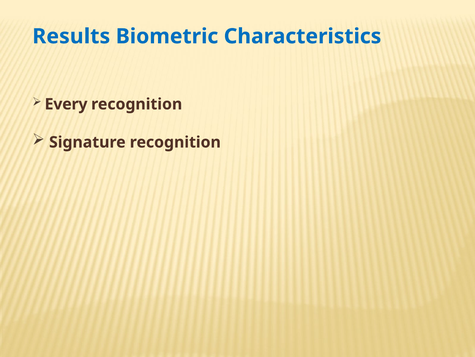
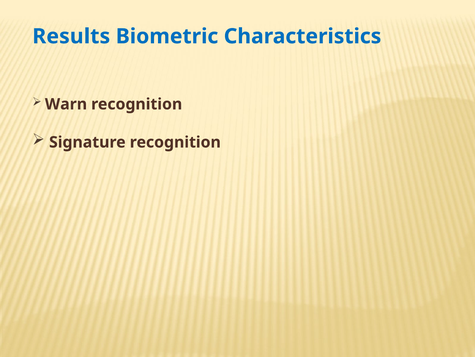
Every: Every -> Warn
